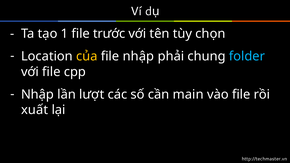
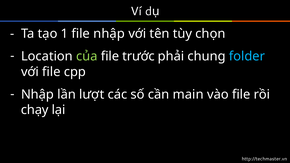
file trước: trước -> nhập
của colour: yellow -> light green
file nhập: nhập -> trước
xuất: xuất -> chạy
